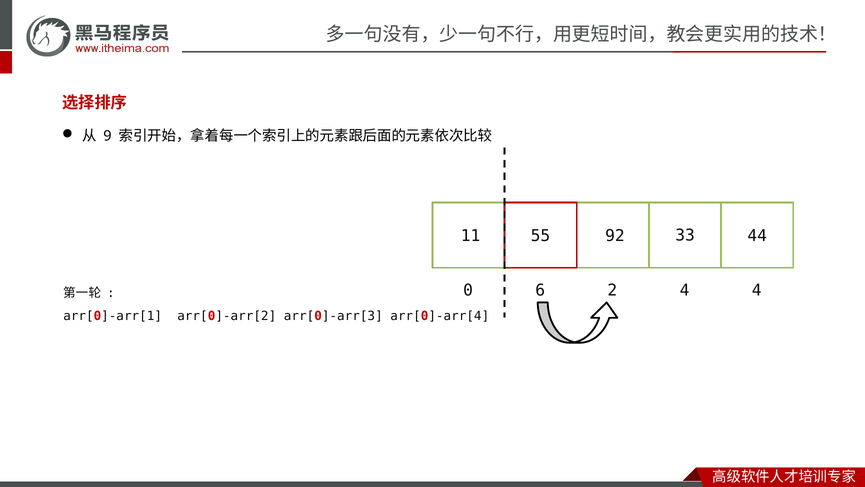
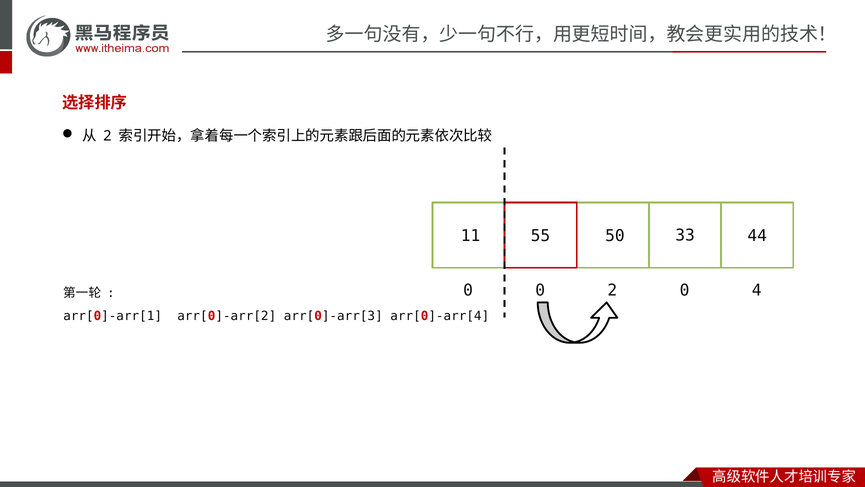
9 at (107, 136): 9 -> 2
92: 92 -> 50
0 6: 6 -> 0
2 4: 4 -> 0
